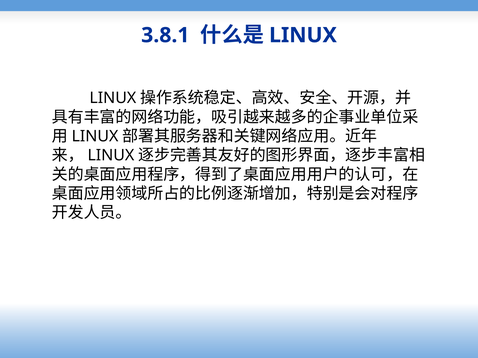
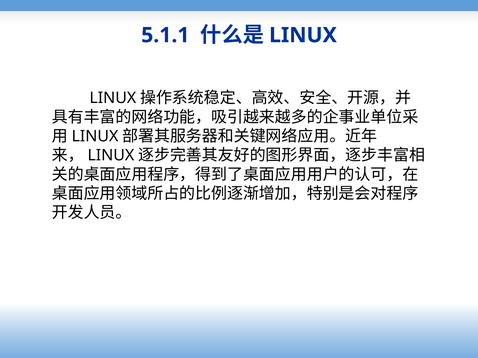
3.8.1: 3.8.1 -> 5.1.1
